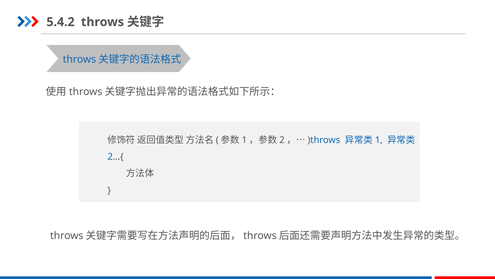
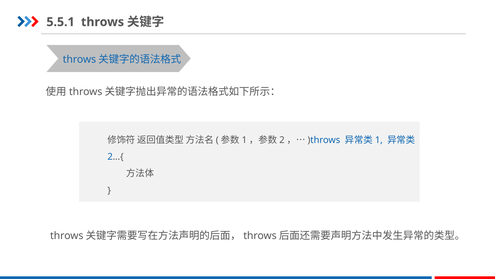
5.4.2: 5.4.2 -> 5.5.1
